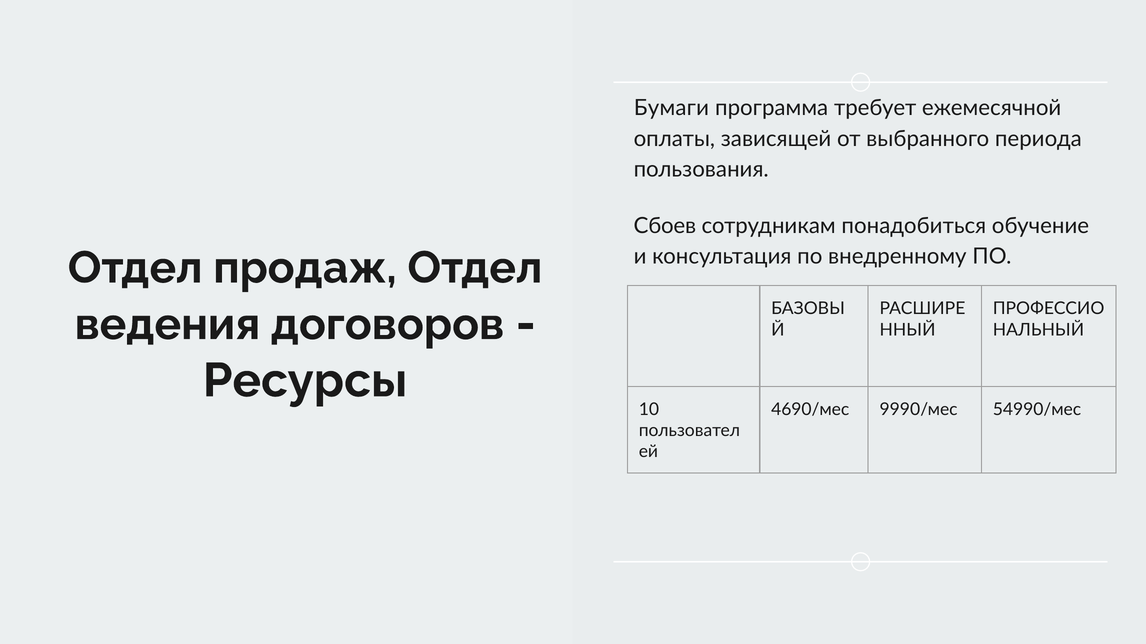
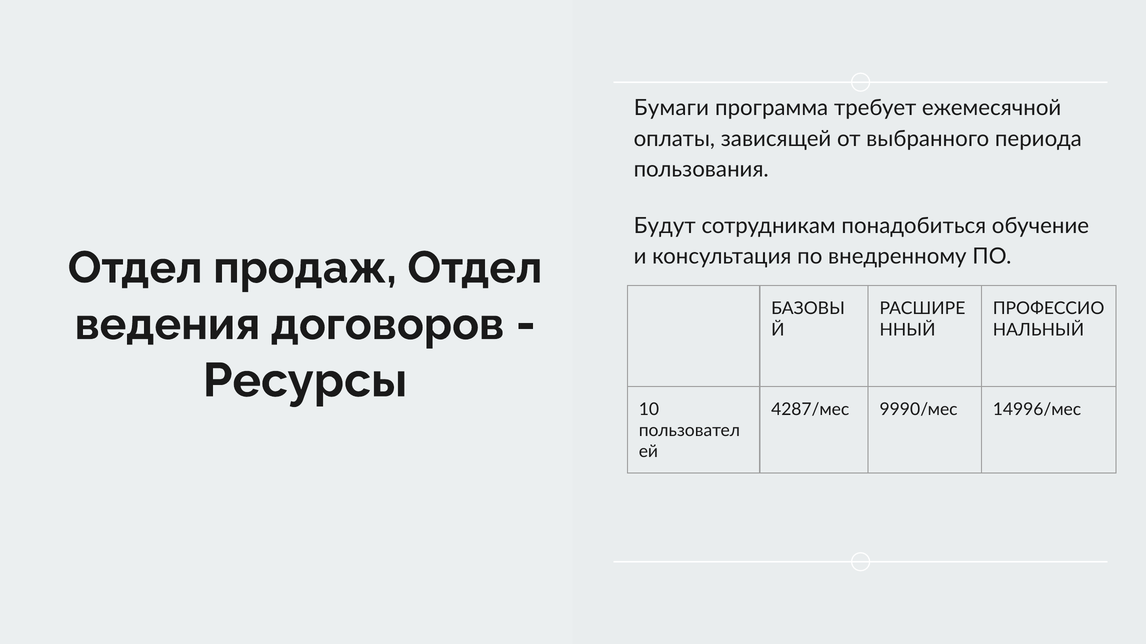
Сбоев: Сбоев -> Будут
4690/мес: 4690/мес -> 4287/мес
54990/мес: 54990/мес -> 14996/мес
